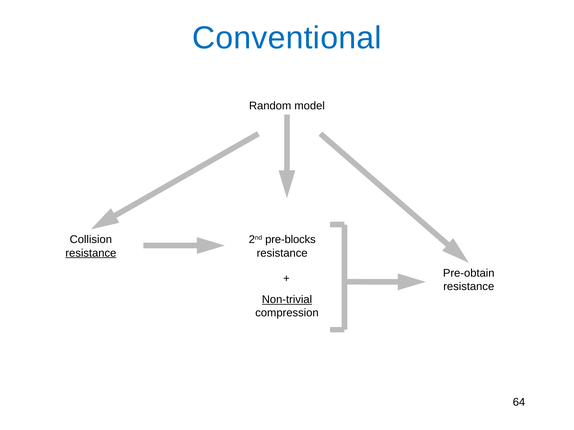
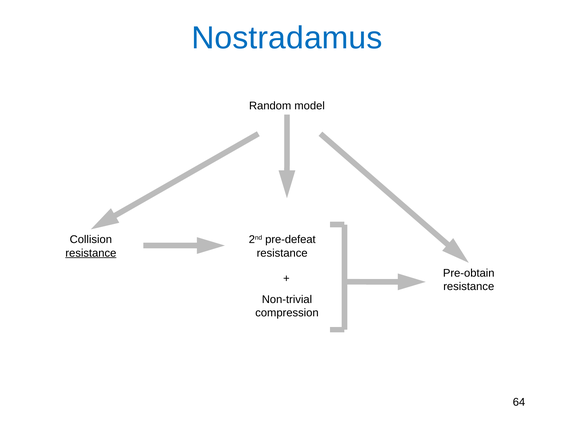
Conventional: Conventional -> Nostradamus
pre-blocks: pre-blocks -> pre-defeat
Non-trivial underline: present -> none
